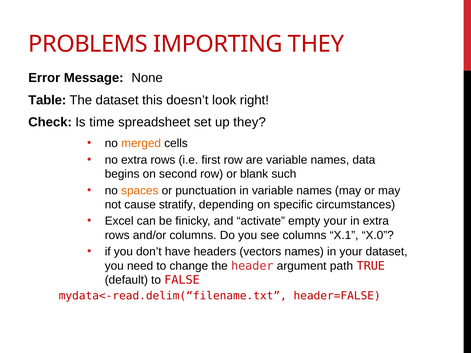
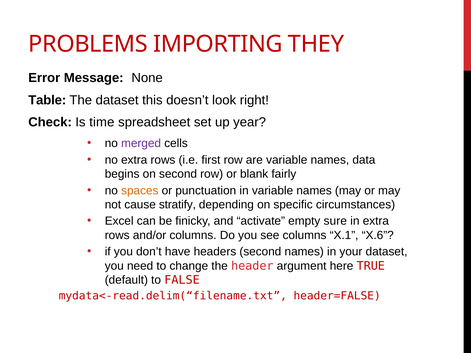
up they: they -> year
merged colour: orange -> purple
such: such -> fairly
empty your: your -> sure
X.0: X.0 -> X.6
headers vectors: vectors -> second
path: path -> here
